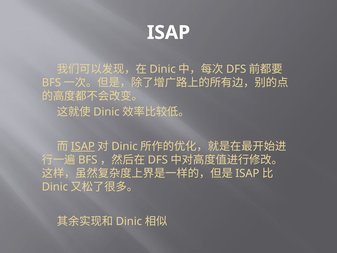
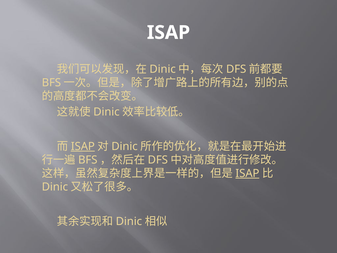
ISAP at (247, 173) underline: none -> present
